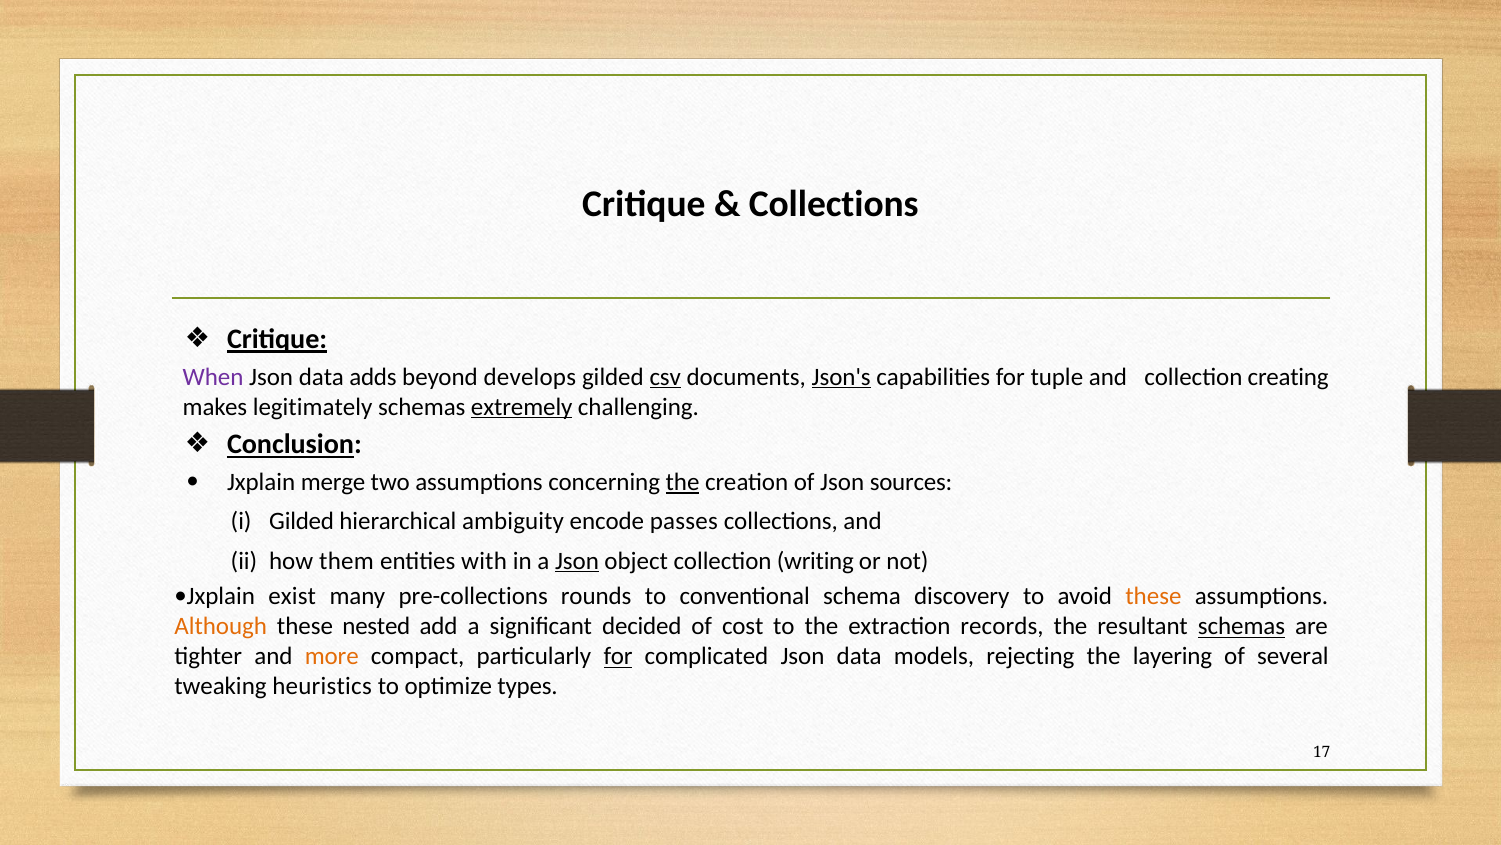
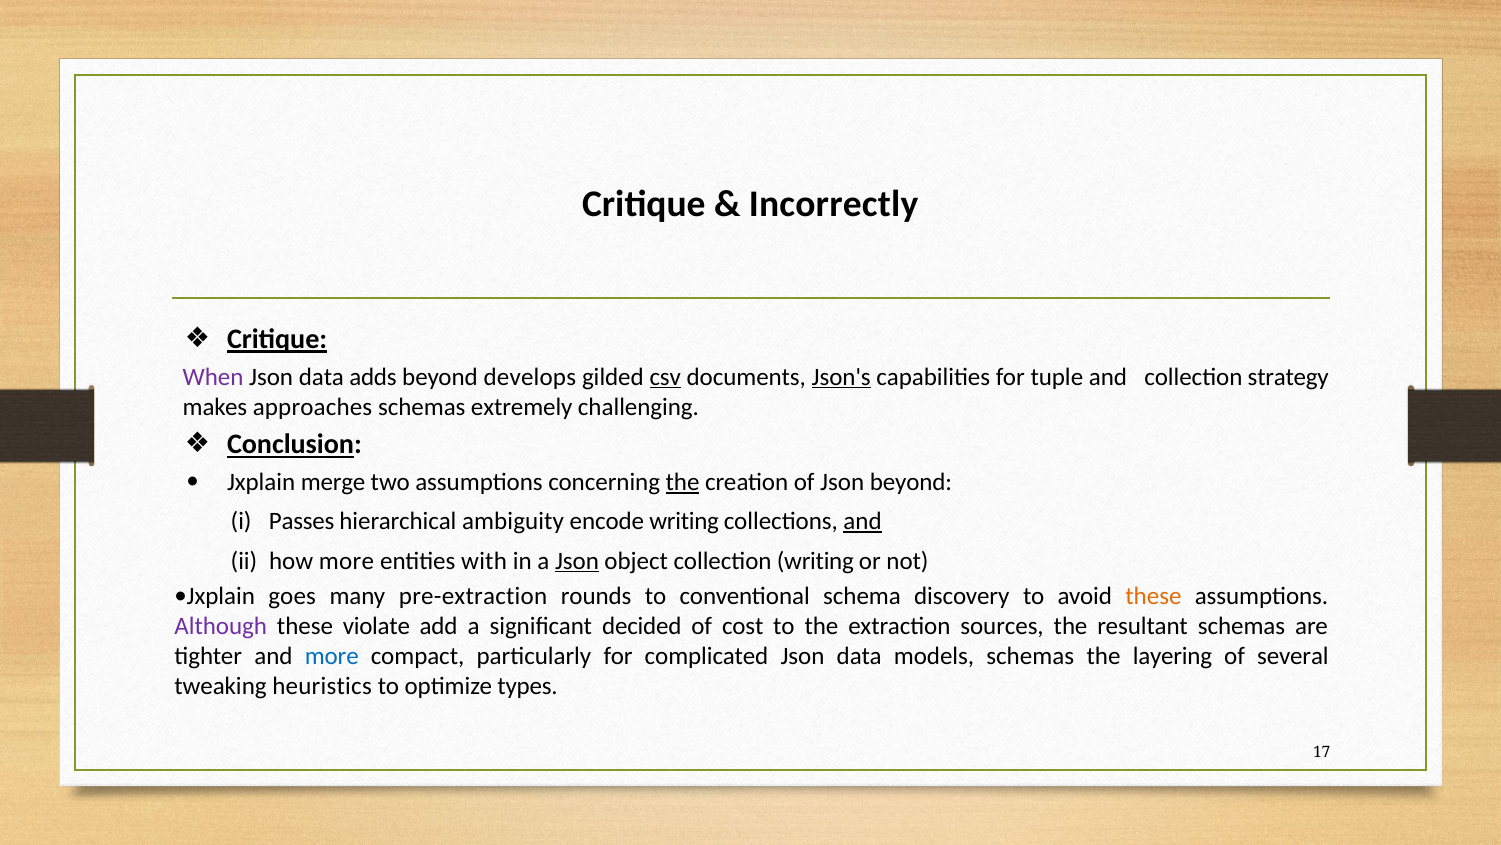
Collections at (834, 204): Collections -> Incorrectly
creating: creating -> strategy
legitimately: legitimately -> approaches
extremely underline: present -> none
Json sources: sources -> beyond
Gilded at (302, 521): Gilded -> Passes
encode passes: passes -> writing
and at (863, 521) underline: none -> present
how them: them -> more
exist: exist -> goes
pre-collections: pre-collections -> pre-extraction
Although colour: orange -> purple
nested: nested -> violate
records: records -> sources
schemas at (1242, 626) underline: present -> none
more at (332, 656) colour: orange -> blue
for at (618, 656) underline: present -> none
models rejecting: rejecting -> schemas
